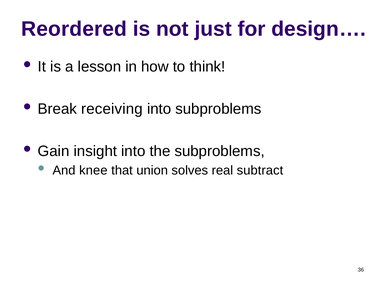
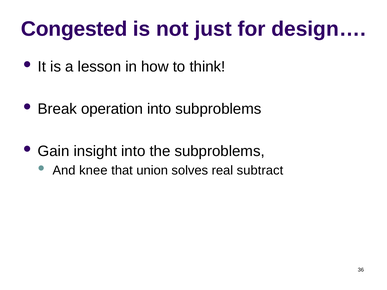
Reordered: Reordered -> Congested
receiving: receiving -> operation
